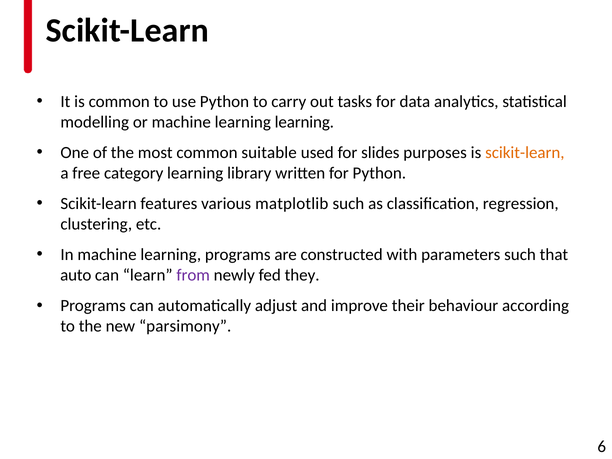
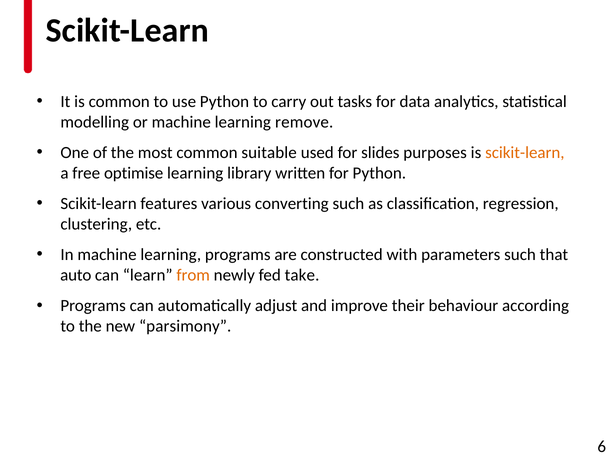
learning learning: learning -> remove
category: category -> optimise
matplotlib: matplotlib -> converting
from colour: purple -> orange
they: they -> take
